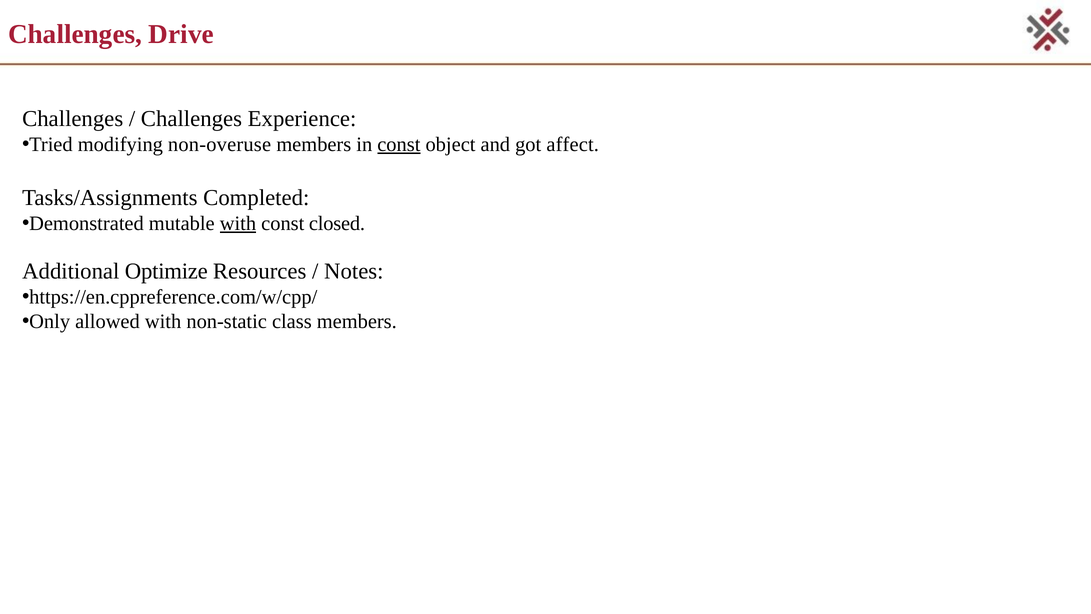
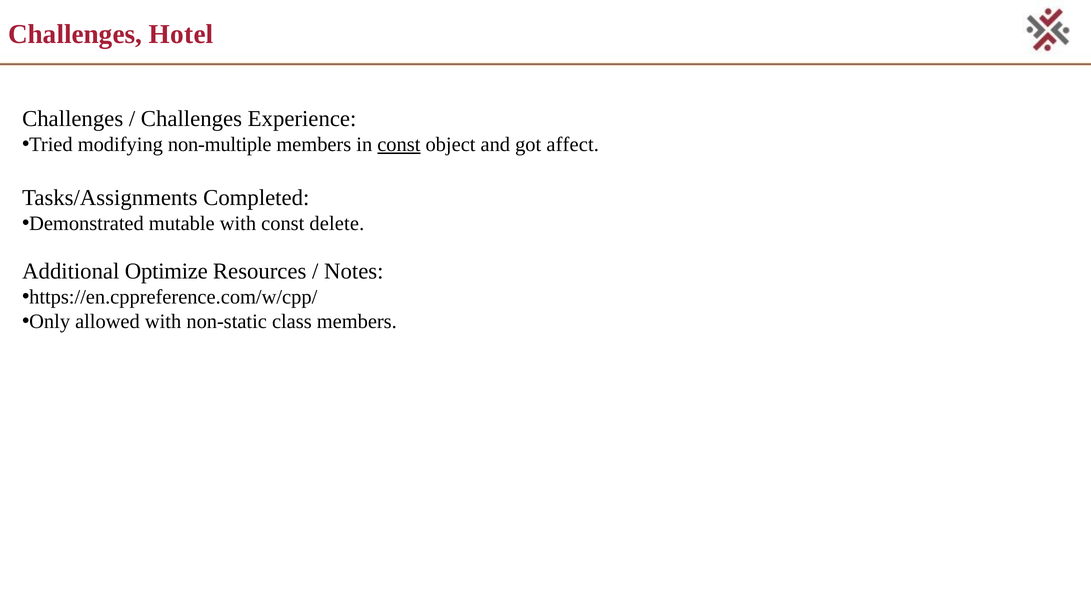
Drive: Drive -> Hotel
non-overuse: non-overuse -> non-multiple
with at (238, 223) underline: present -> none
closed: closed -> delete
